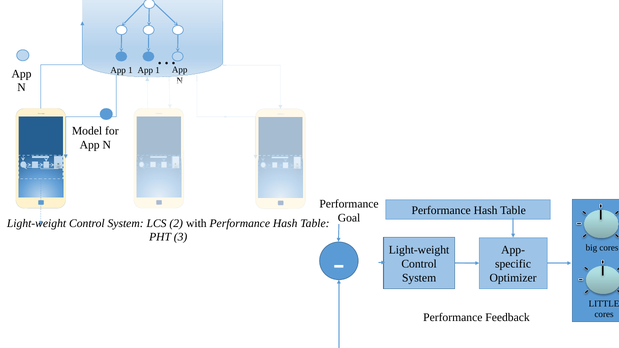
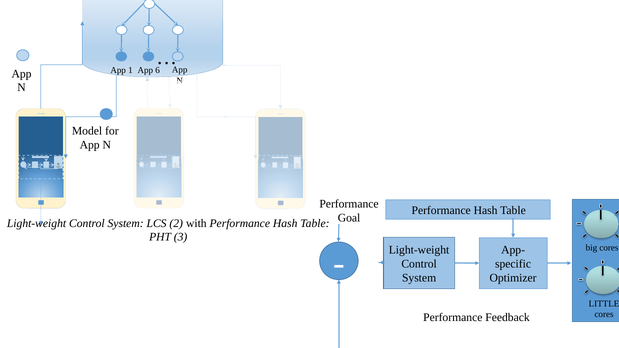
1 App 1: 1 -> 6
